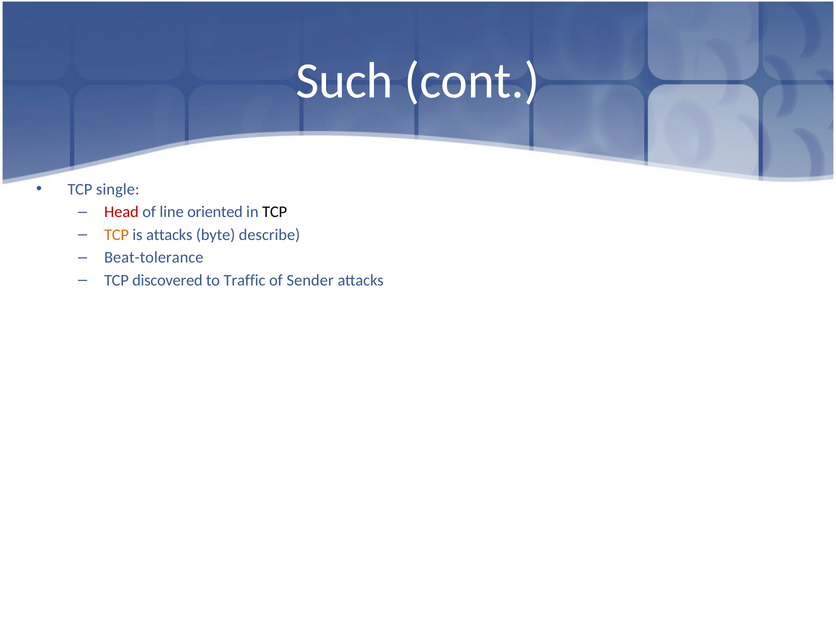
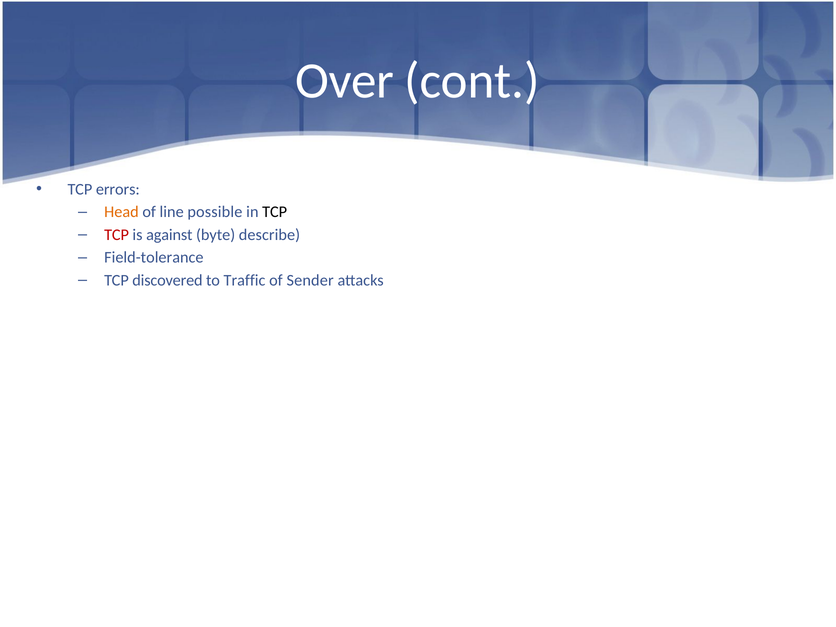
Such: Such -> Over
single: single -> errors
Head colour: red -> orange
oriented: oriented -> possible
TCP at (117, 235) colour: orange -> red
is attacks: attacks -> against
Beat-tolerance: Beat-tolerance -> Field-tolerance
